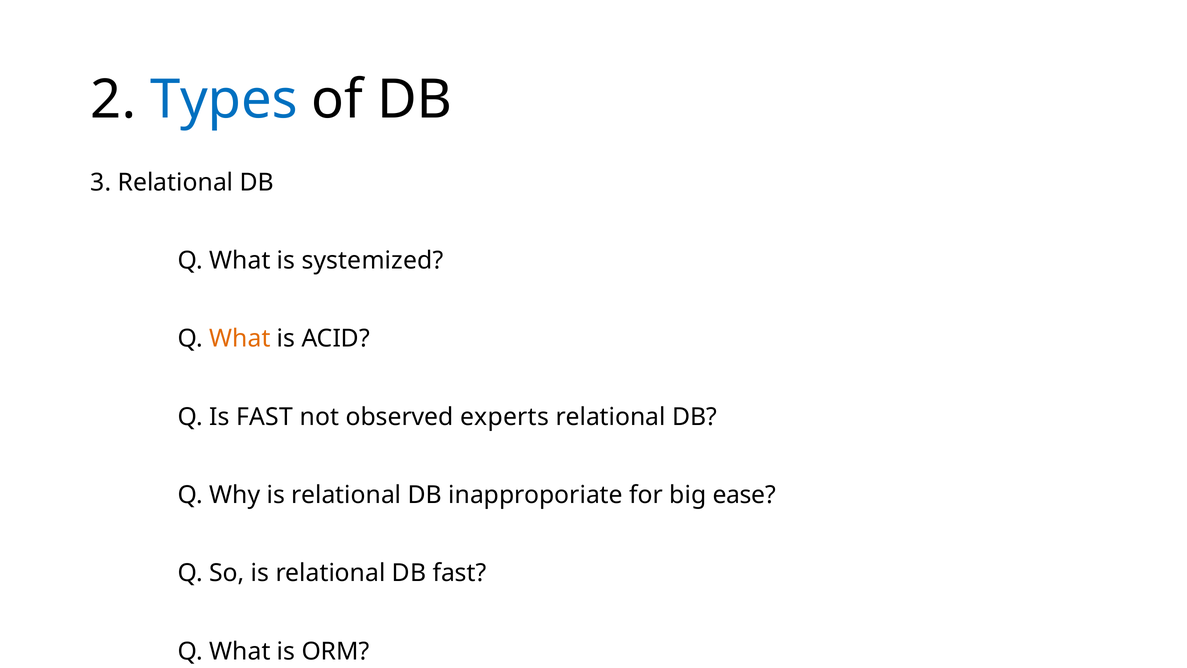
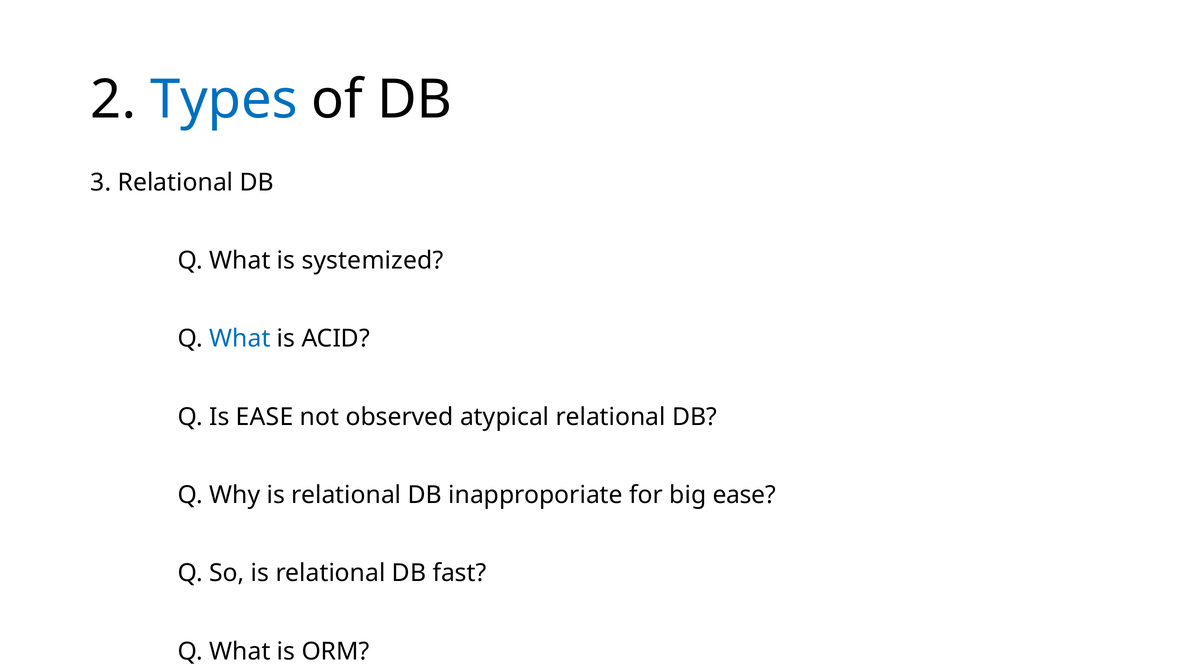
What at (240, 339) colour: orange -> blue
Is FAST: FAST -> EASE
experts: experts -> atypical
